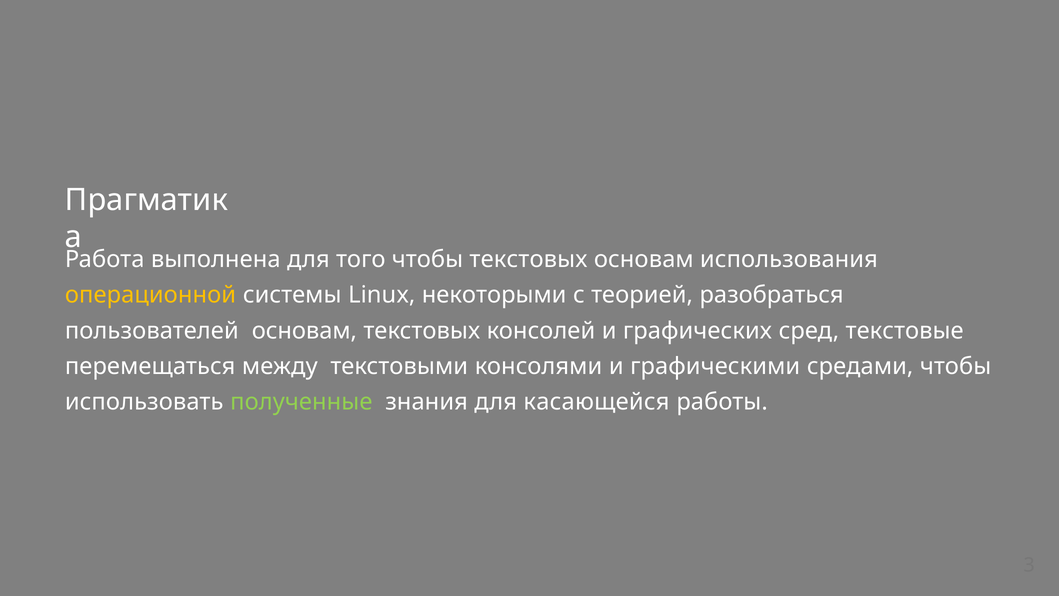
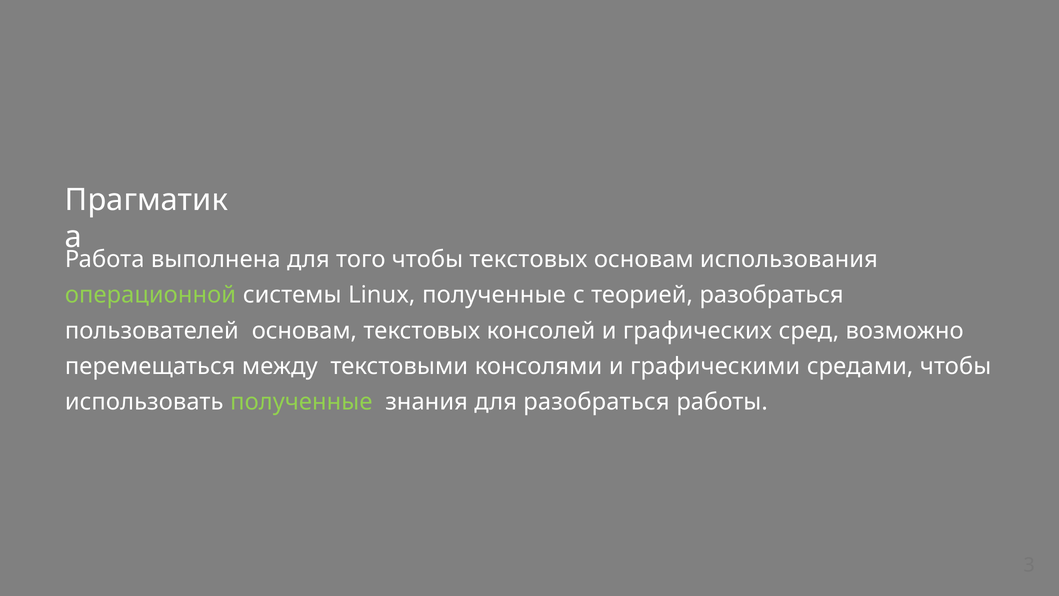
операционной colour: yellow -> light green
Linux некоторыми: некоторыми -> полученные
текстовые: текстовые -> возможно
для касающейся: касающейся -> разобраться
